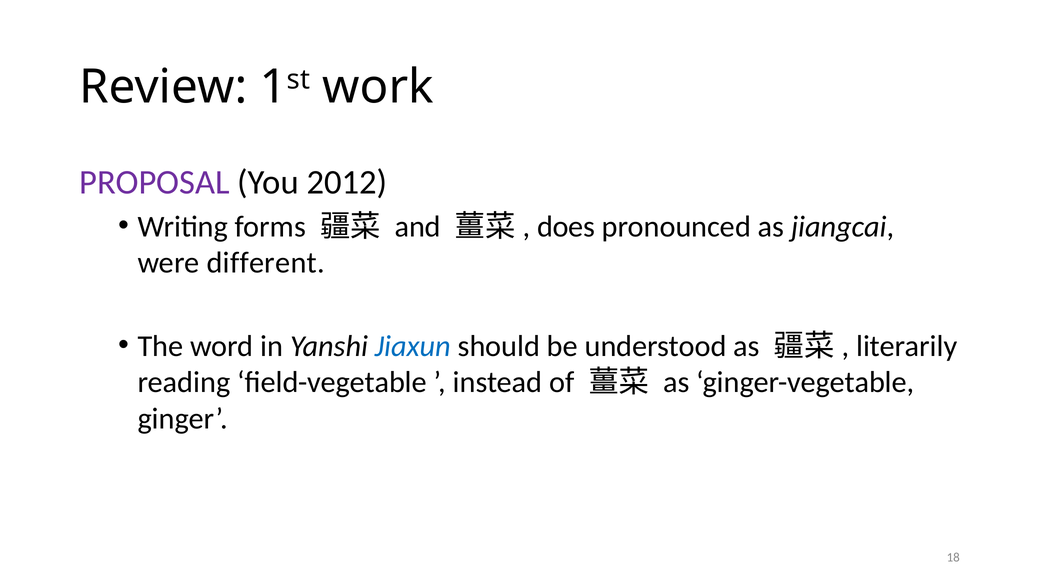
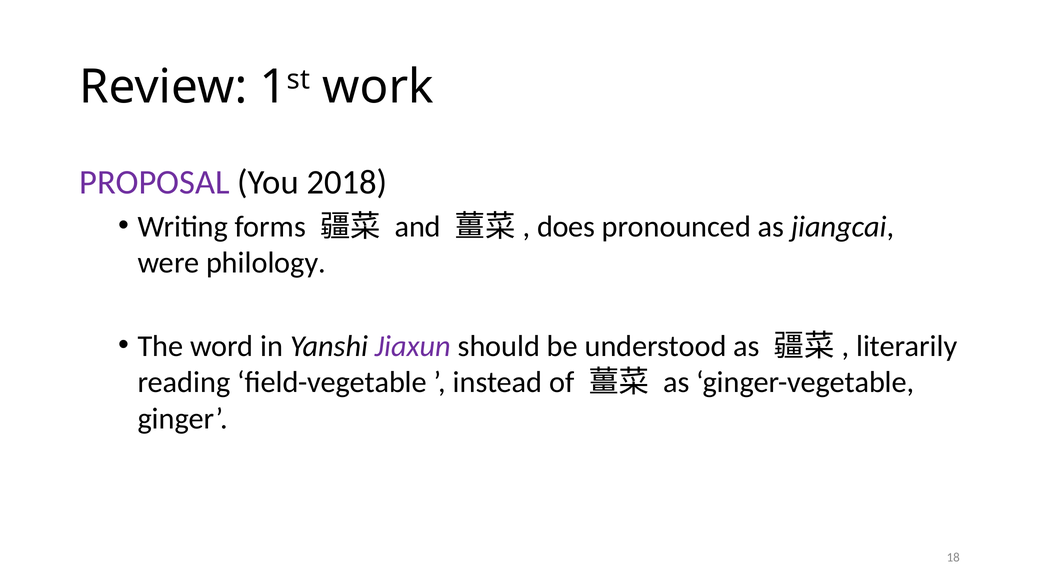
2012: 2012 -> 2018
different: different -> philology
Jiaxun colour: blue -> purple
